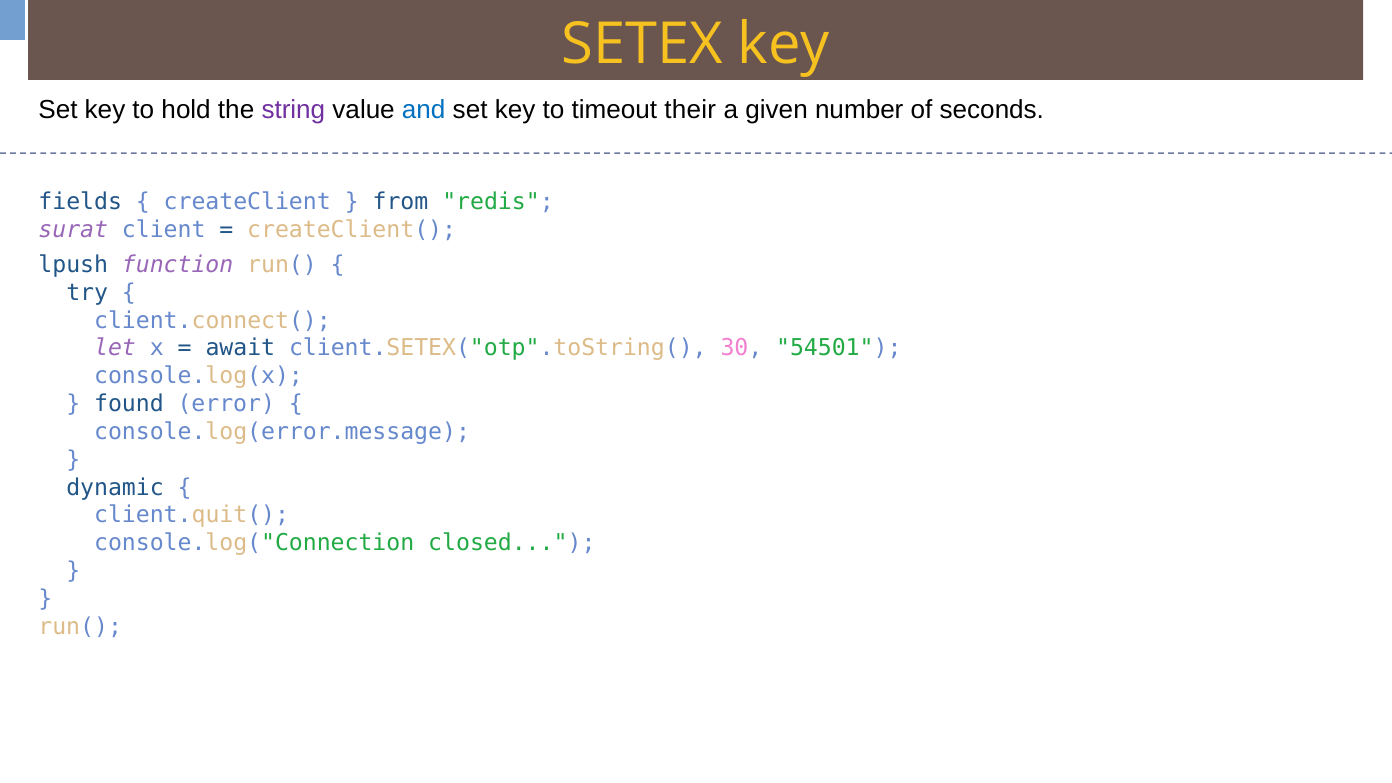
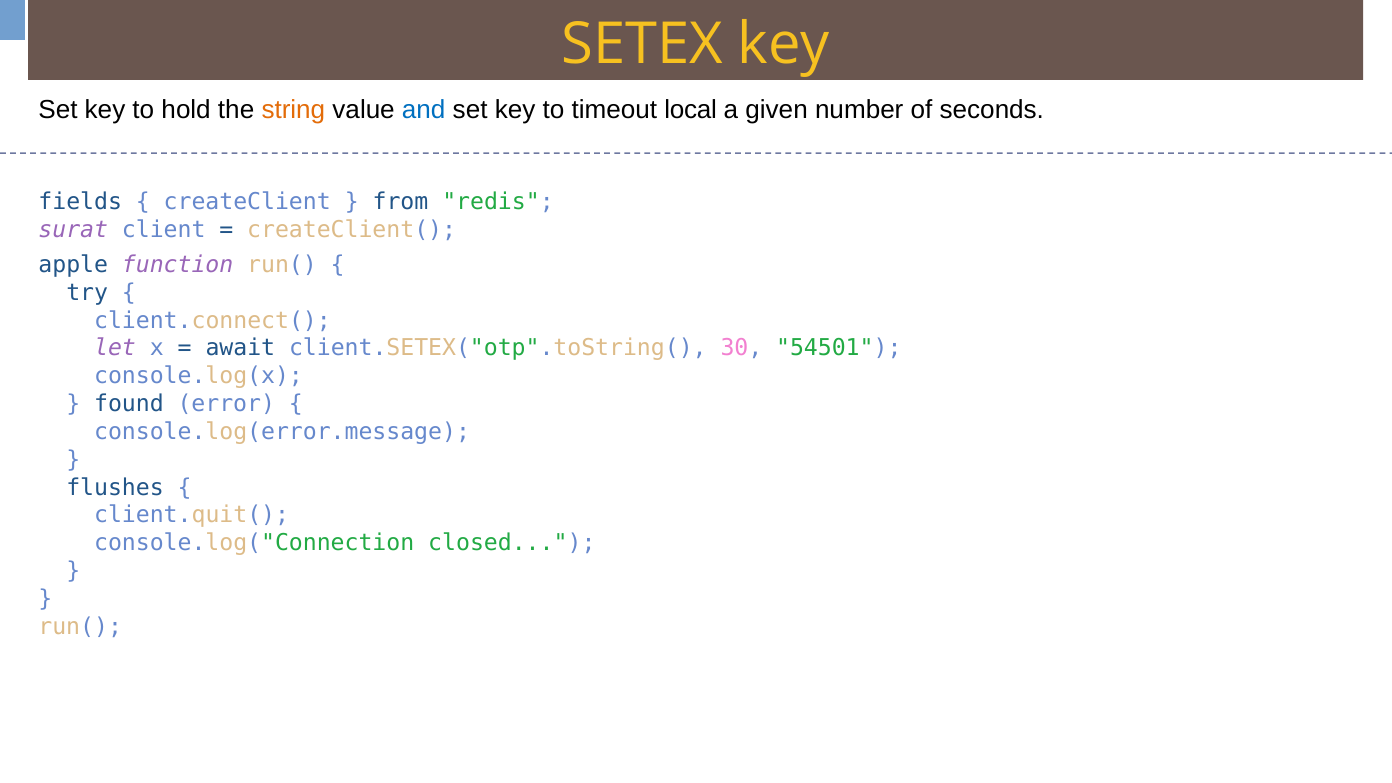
string colour: purple -> orange
their: their -> local
lpush: lpush -> apple
dynamic: dynamic -> flushes
